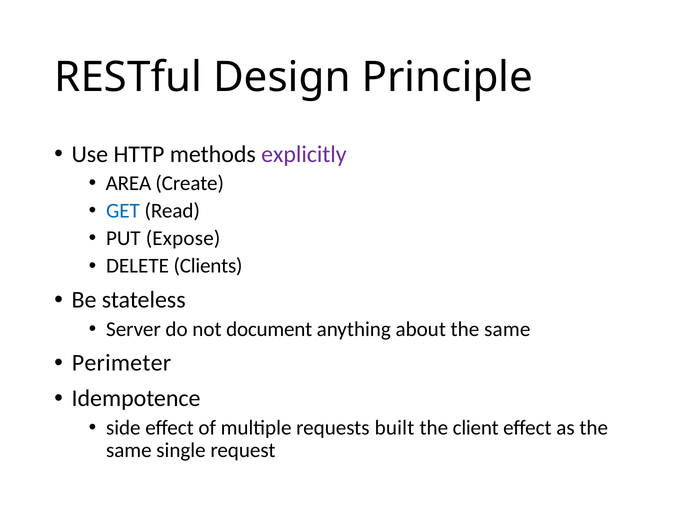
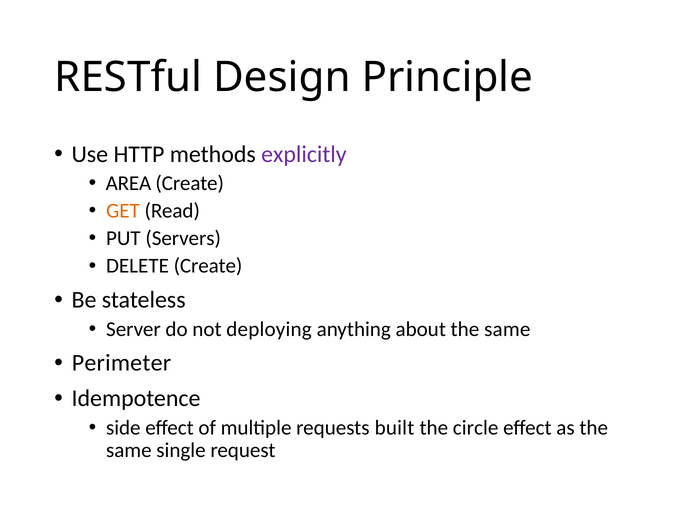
GET colour: blue -> orange
Expose: Expose -> Servers
DELETE Clients: Clients -> Create
document: document -> deploying
client: client -> circle
